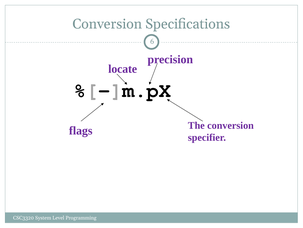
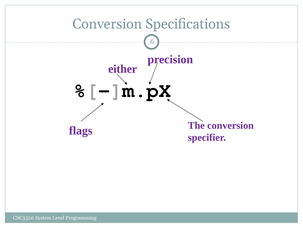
locate: locate -> either
